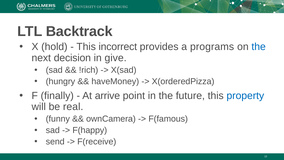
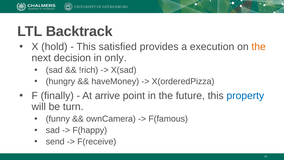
incorrect: incorrect -> satisfied
programs: programs -> execution
the at (259, 47) colour: blue -> orange
give: give -> only
real: real -> turn
